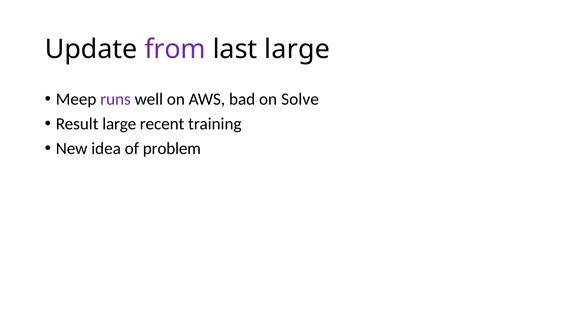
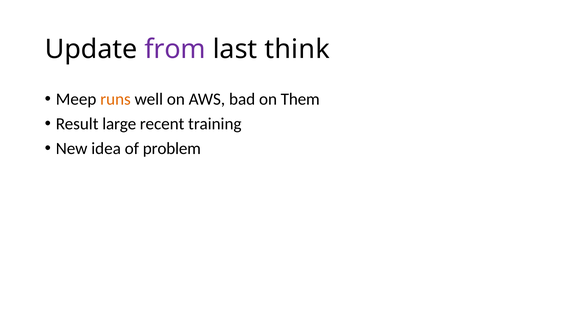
last large: large -> think
runs colour: purple -> orange
Solve: Solve -> Them
